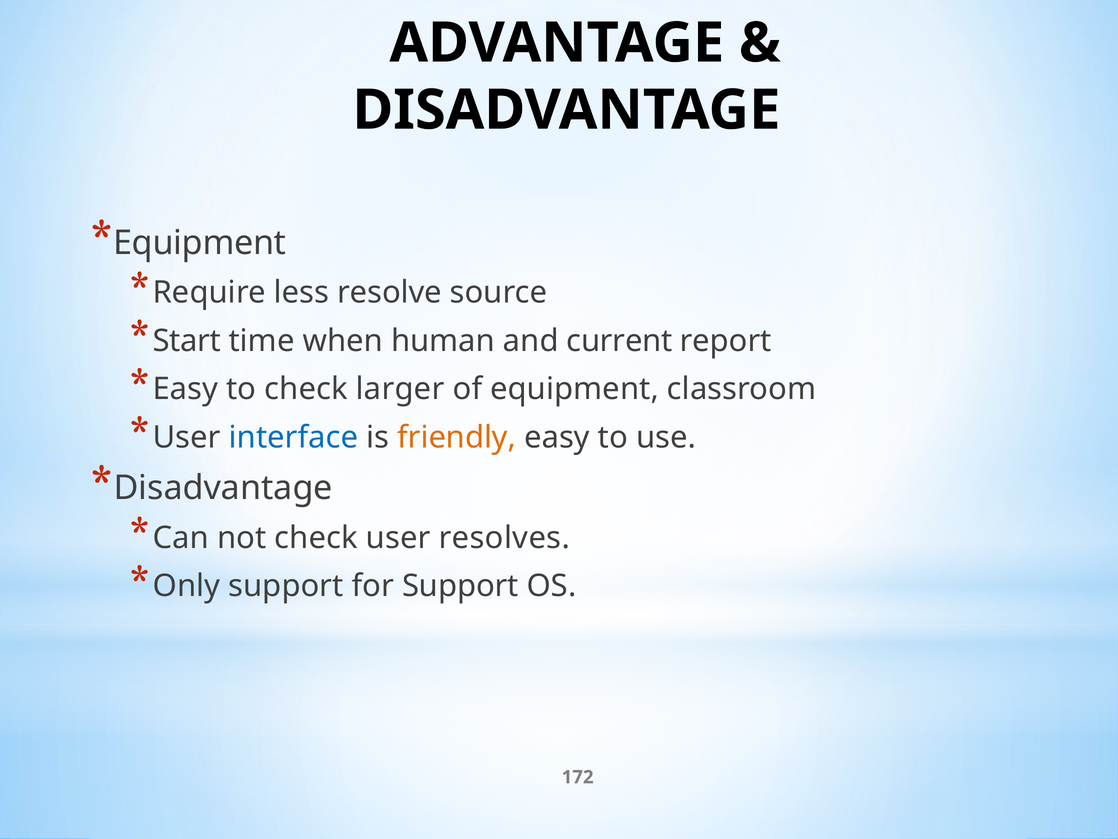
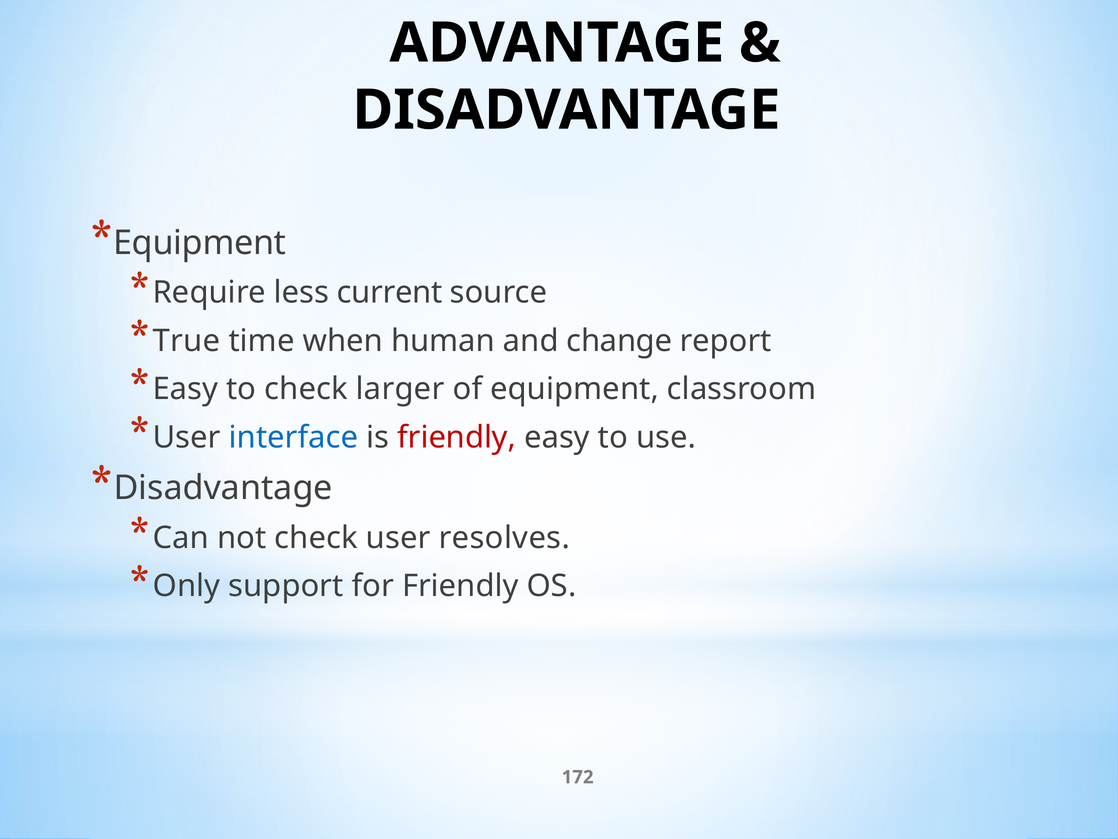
resolve: resolve -> current
Start: Start -> True
current: current -> change
friendly at (457, 437) colour: orange -> red
for Support: Support -> Friendly
